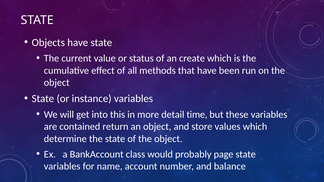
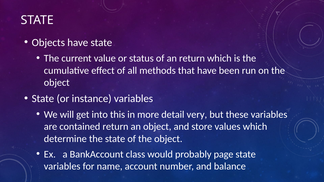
an create: create -> return
time: time -> very
